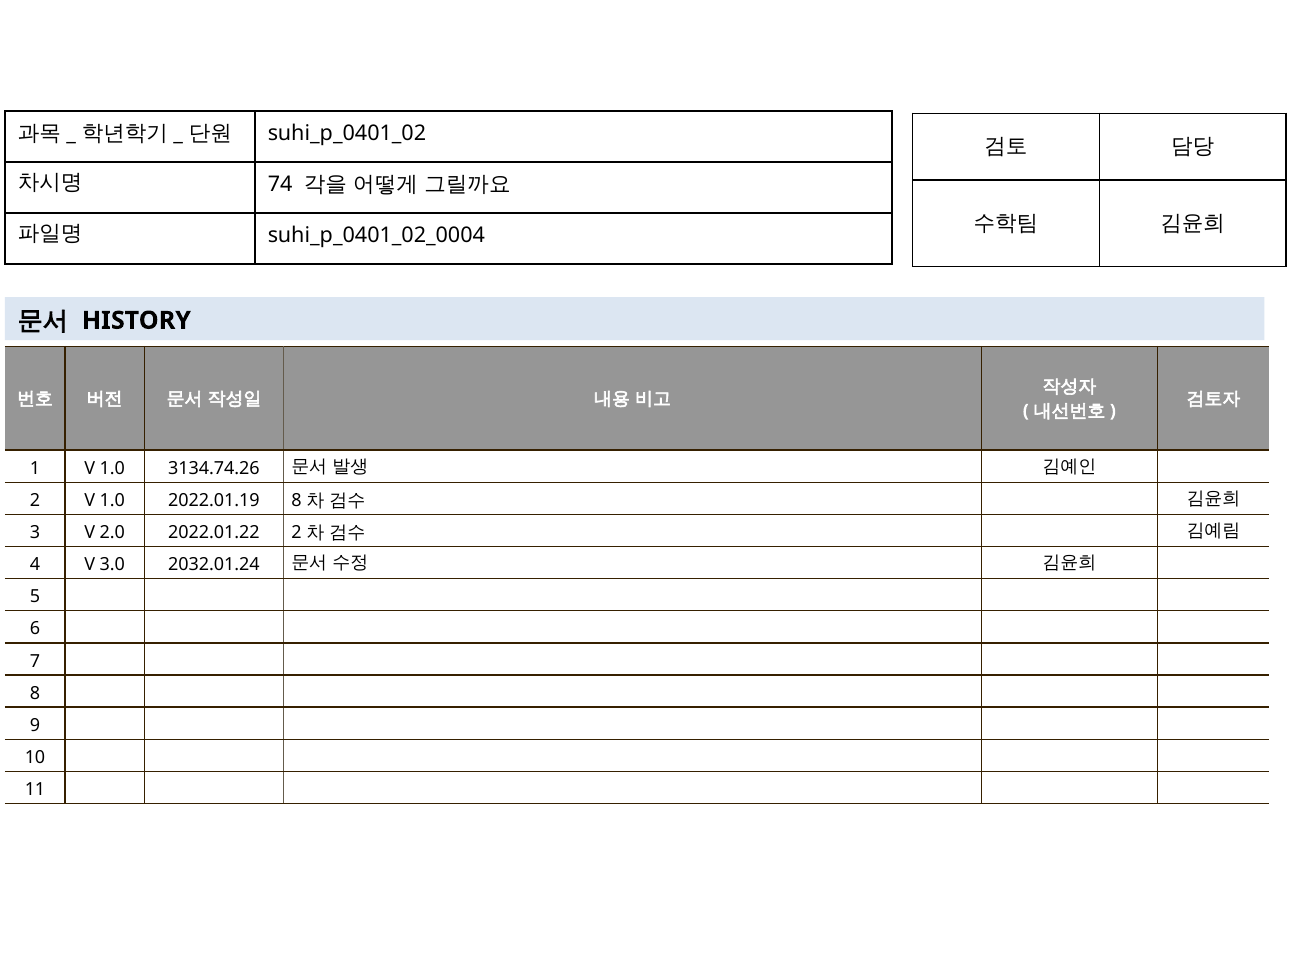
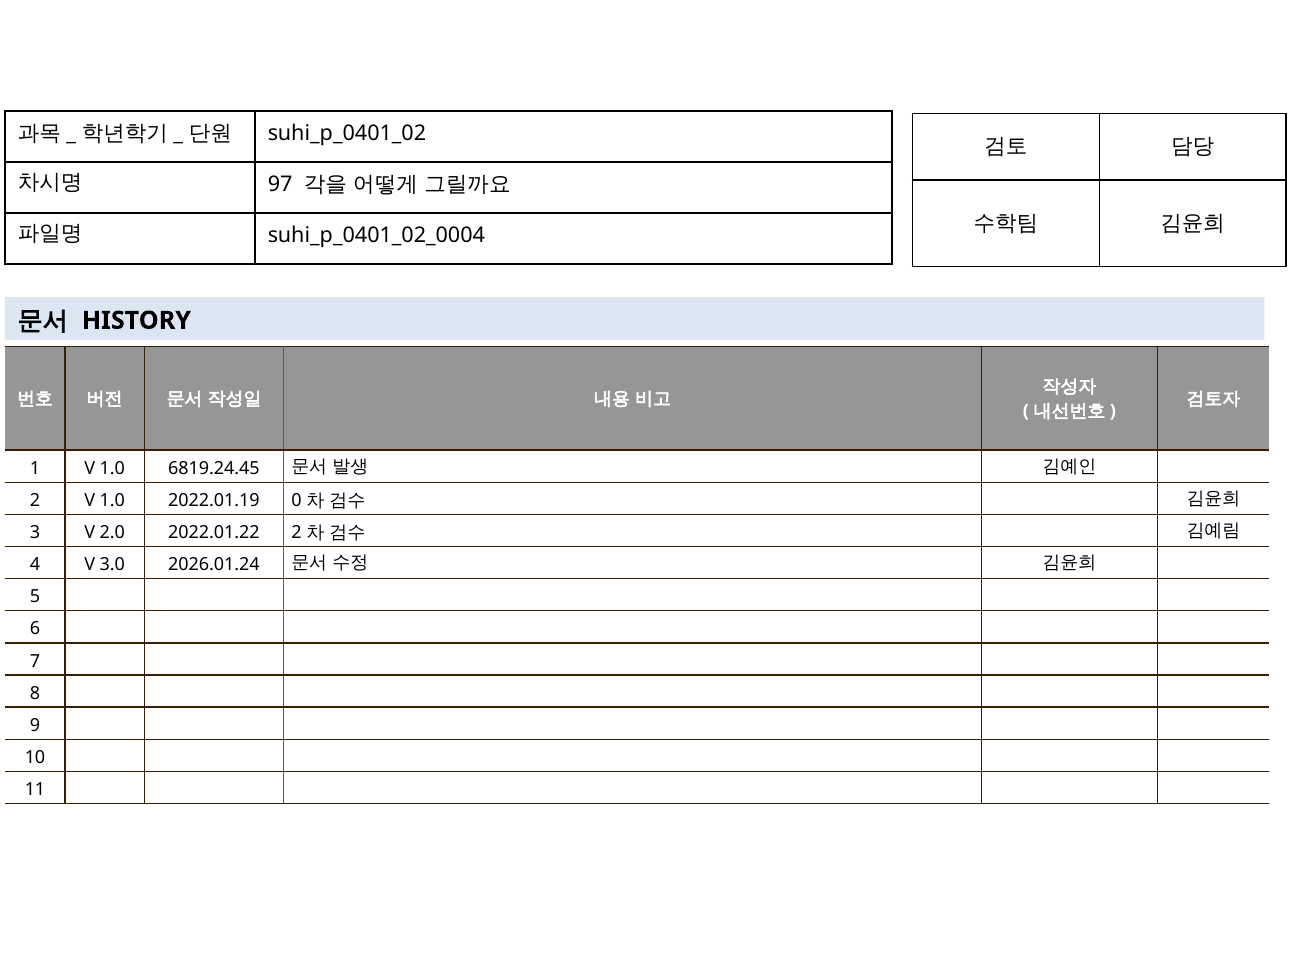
74: 74 -> 97
3134.74.26: 3134.74.26 -> 6819.24.45
2022.01.19 8: 8 -> 0
2032.01.24: 2032.01.24 -> 2026.01.24
